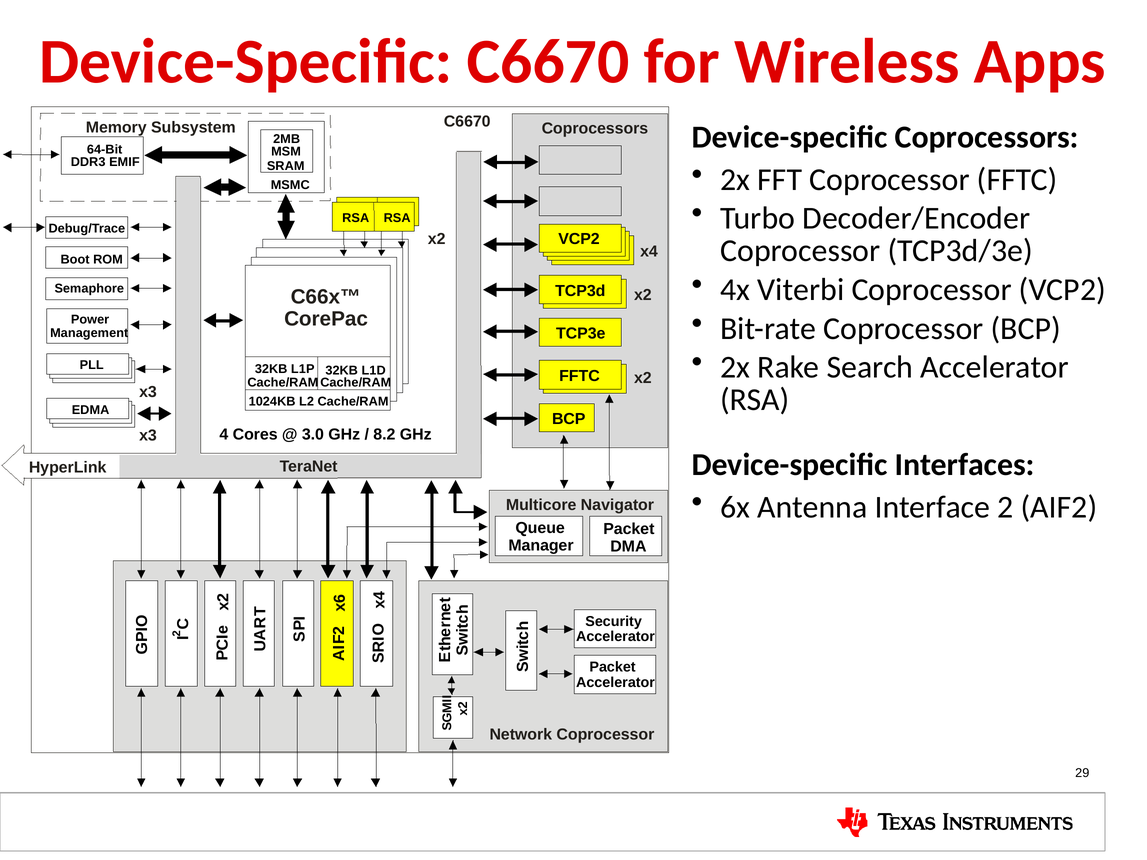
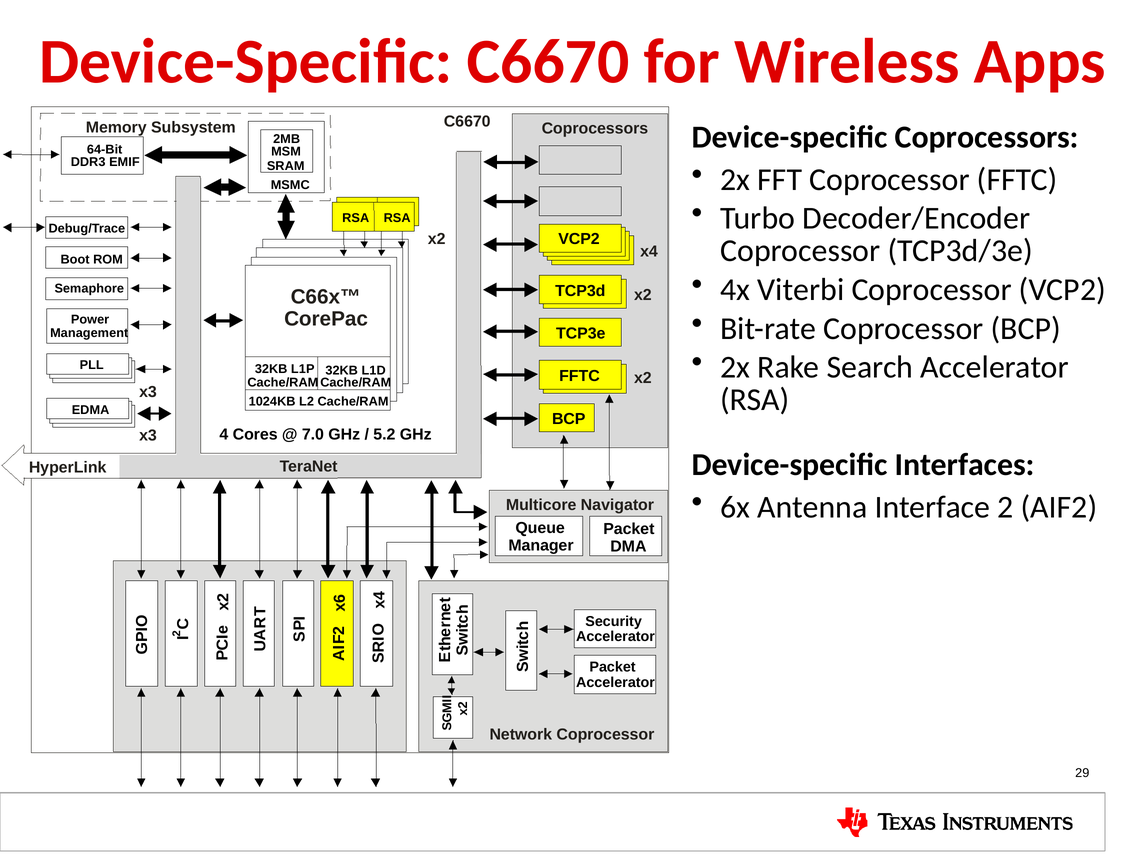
3.0: 3.0 -> 7.0
8.2: 8.2 -> 5.2
